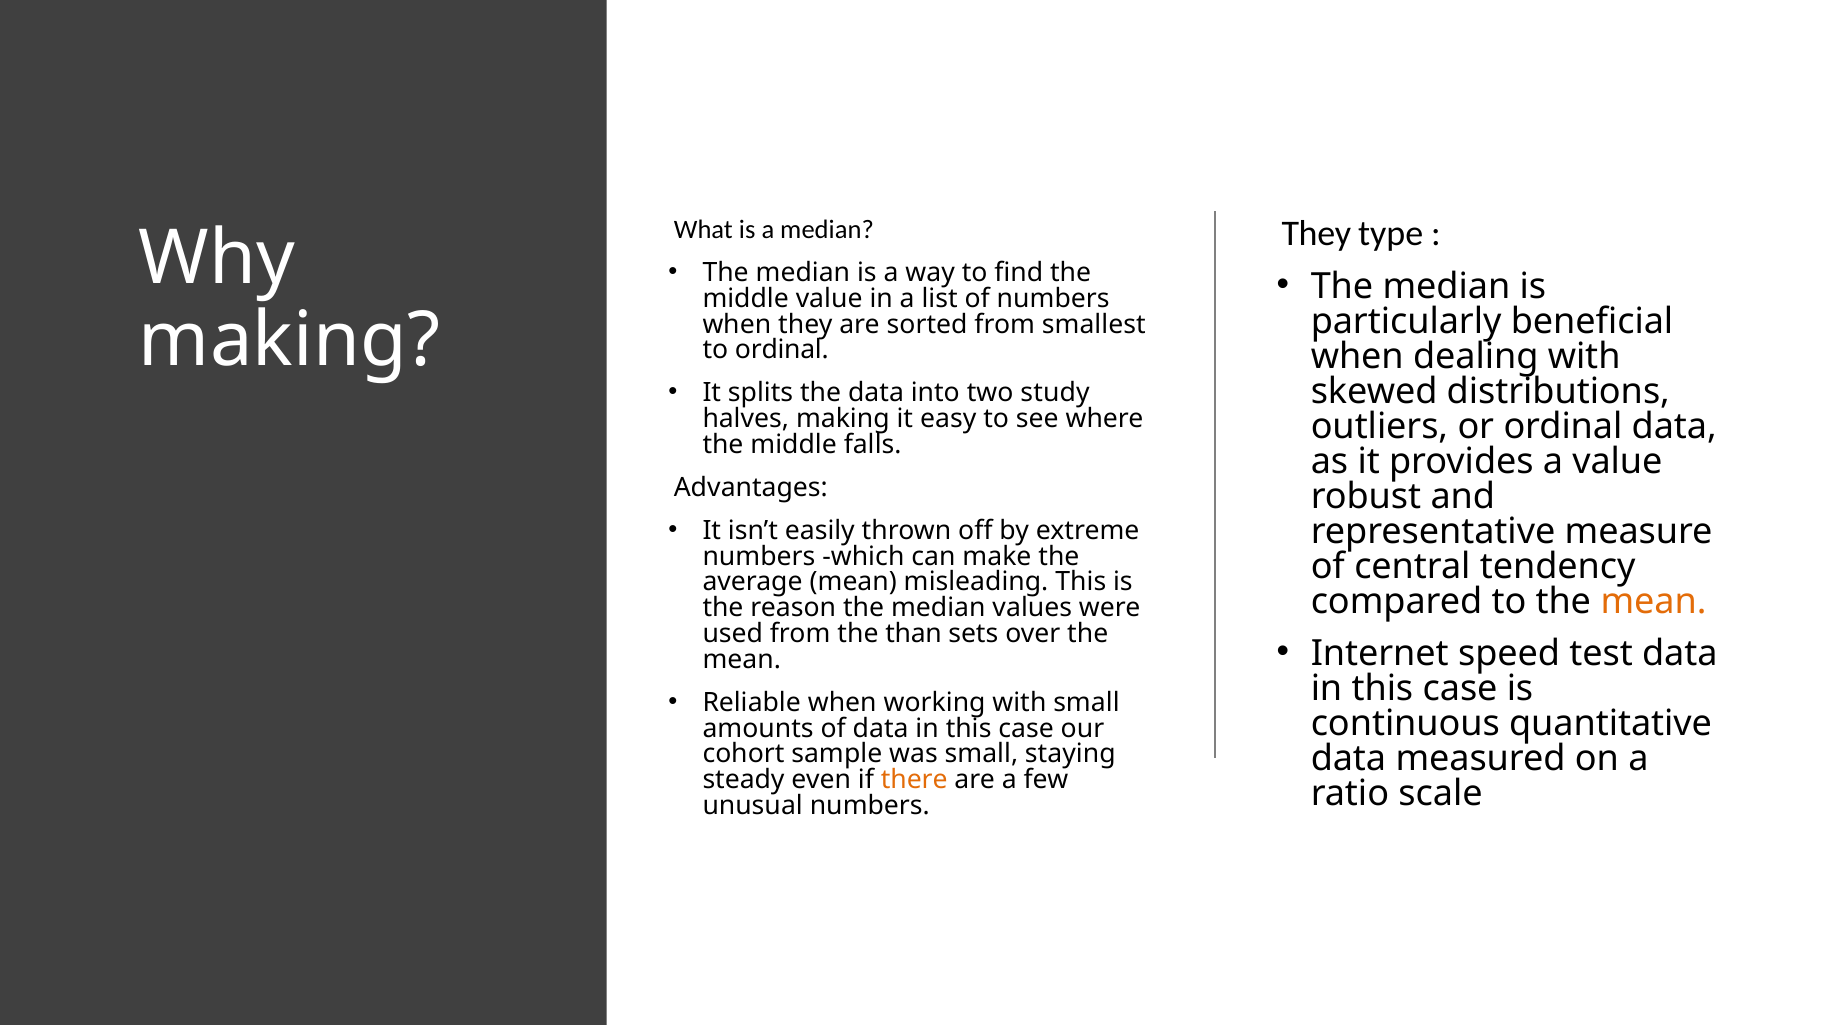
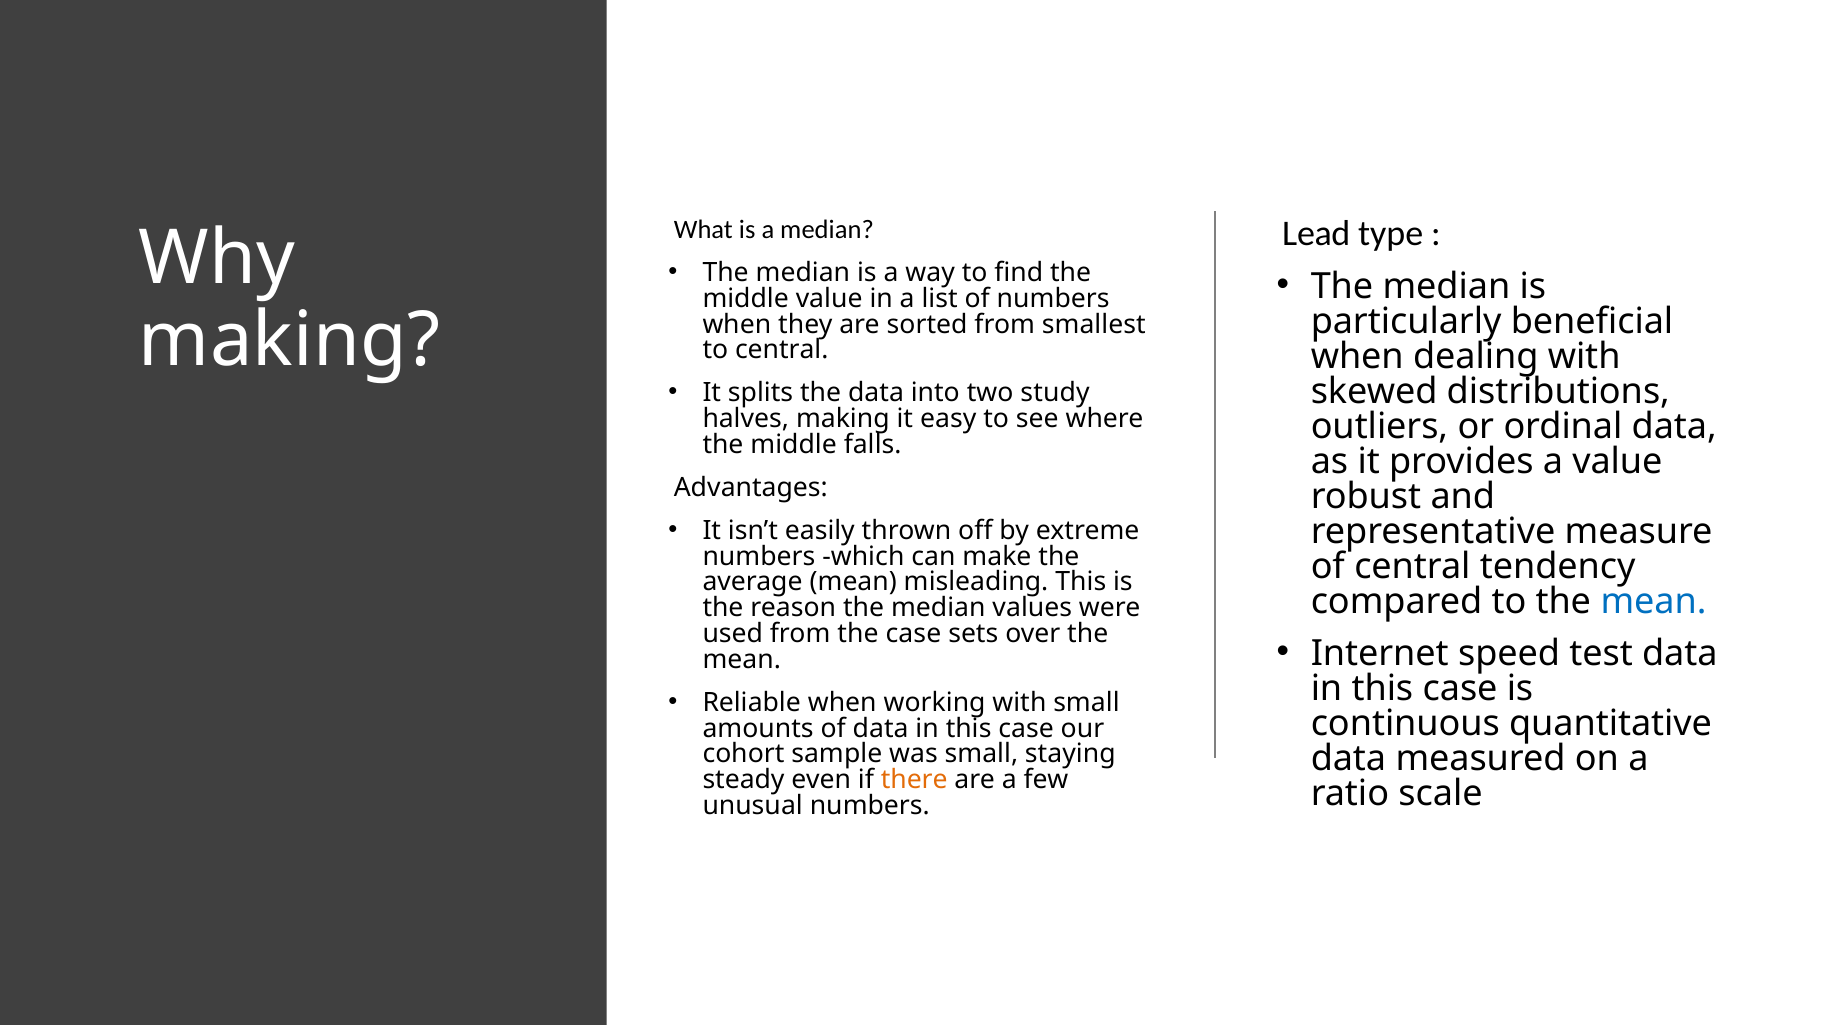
They at (1316, 234): They -> Lead
to ordinal: ordinal -> central
mean at (1654, 601) colour: orange -> blue
the than: than -> case
